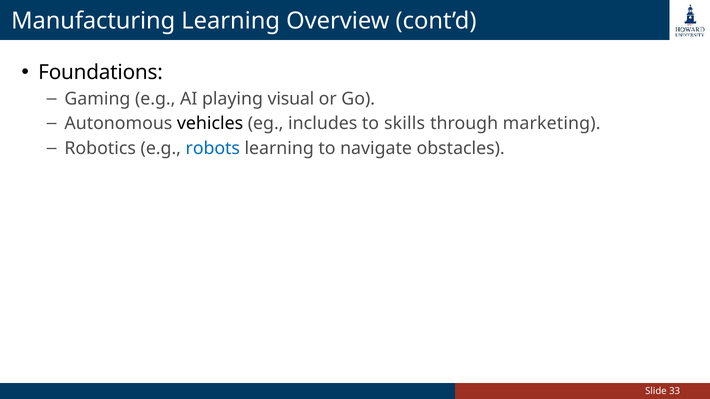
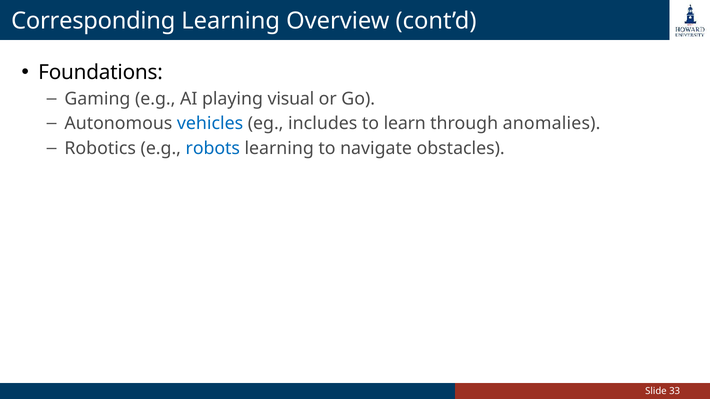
Manufacturing: Manufacturing -> Corresponding
vehicles colour: black -> blue
skills: skills -> learn
marketing: marketing -> anomalies
